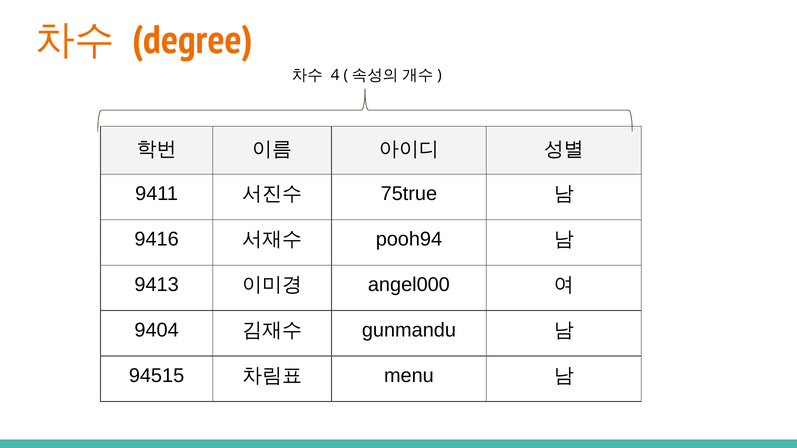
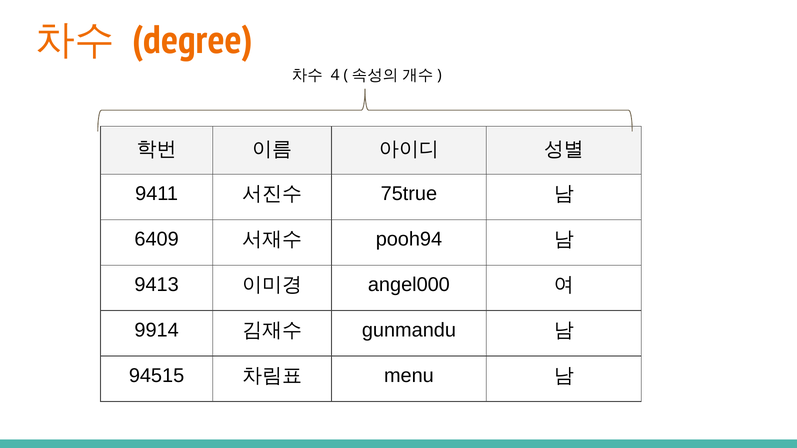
9416: 9416 -> 6409
9404: 9404 -> 9914
